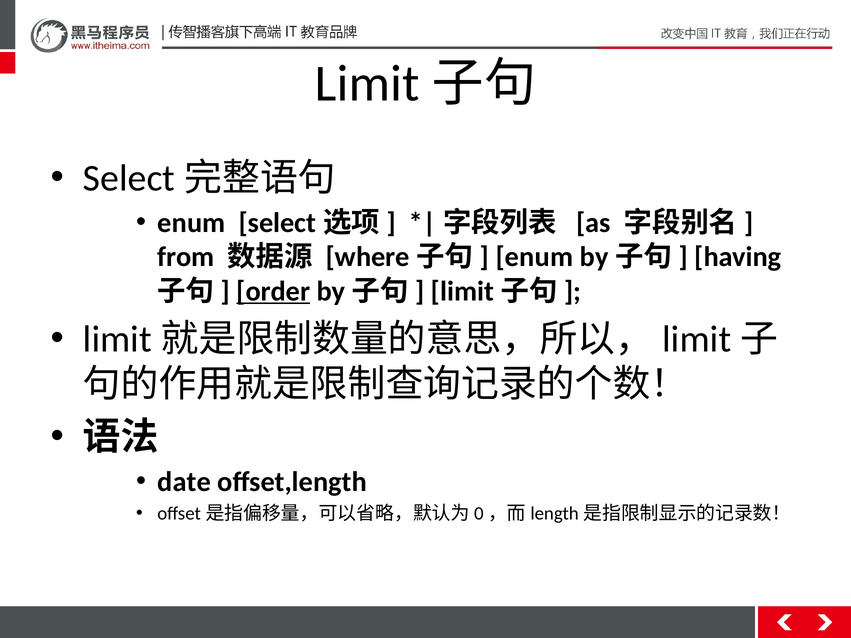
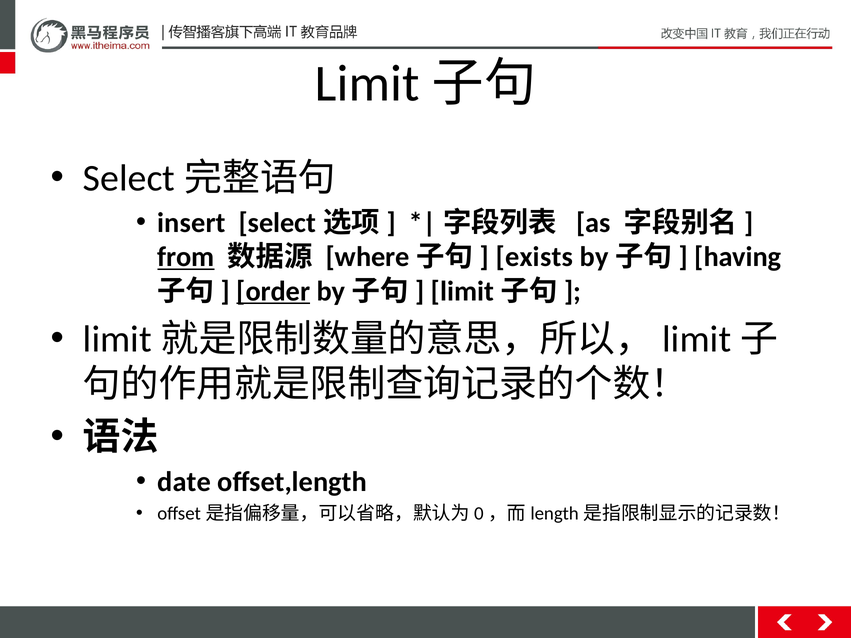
enum at (191, 223): enum -> insert
from underline: none -> present
enum at (534, 257): enum -> exists
